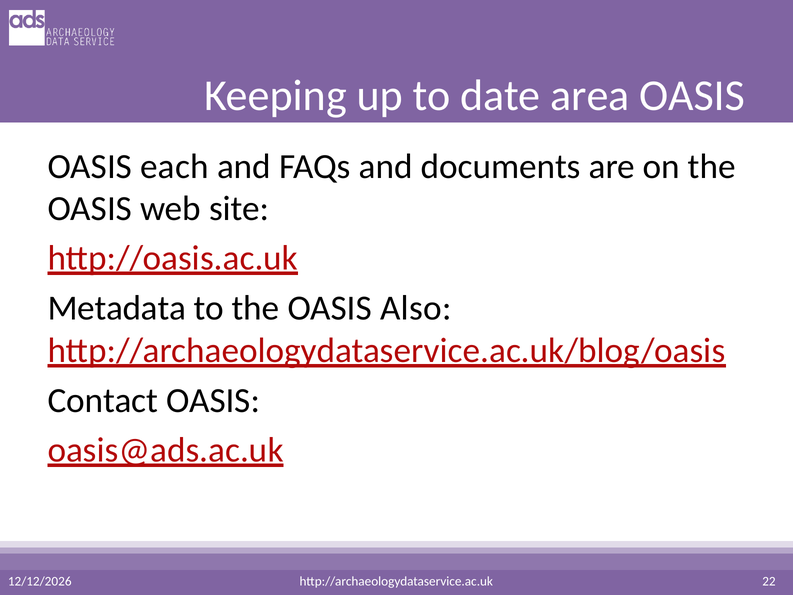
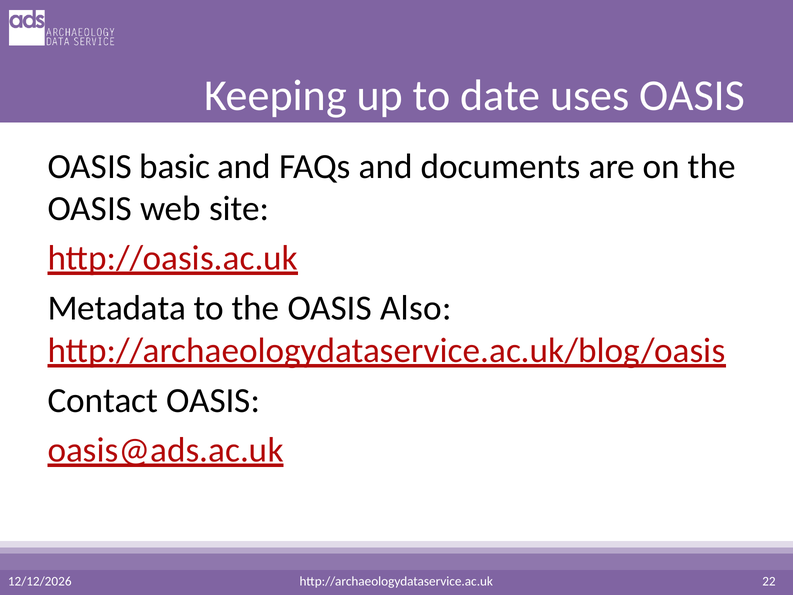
area: area -> uses
each: each -> basic
